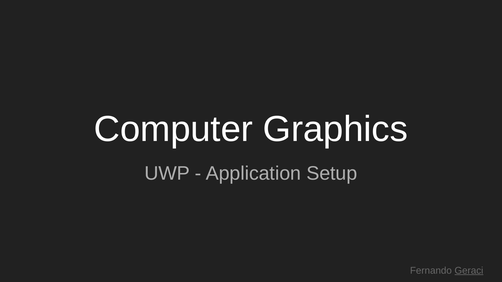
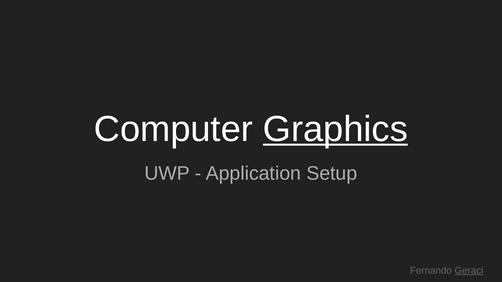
Graphics underline: none -> present
